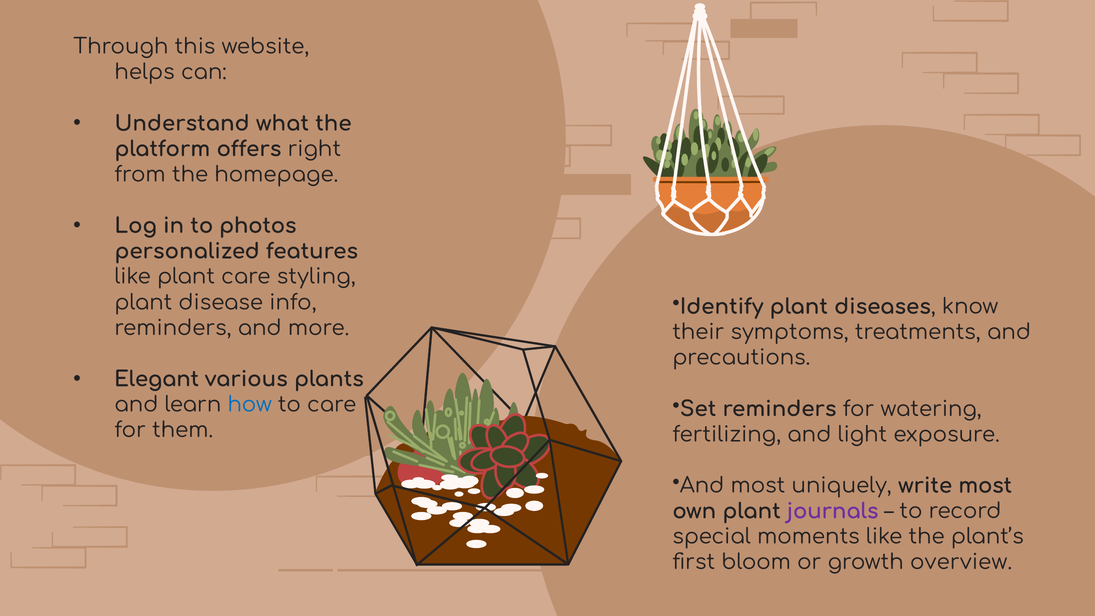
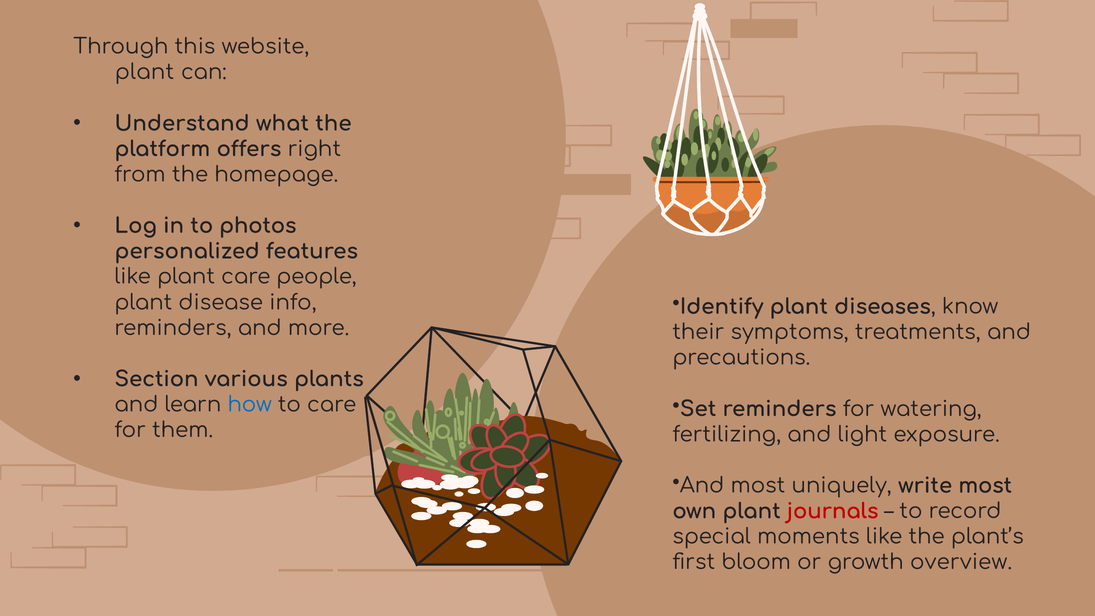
helps at (145, 72): helps -> plant
styling: styling -> people
Elegant: Elegant -> Section
journals colour: purple -> red
